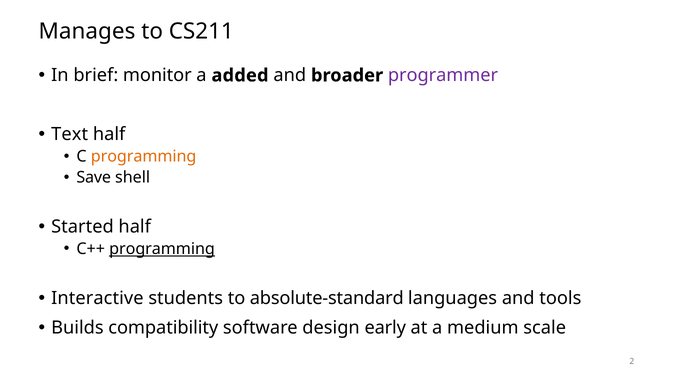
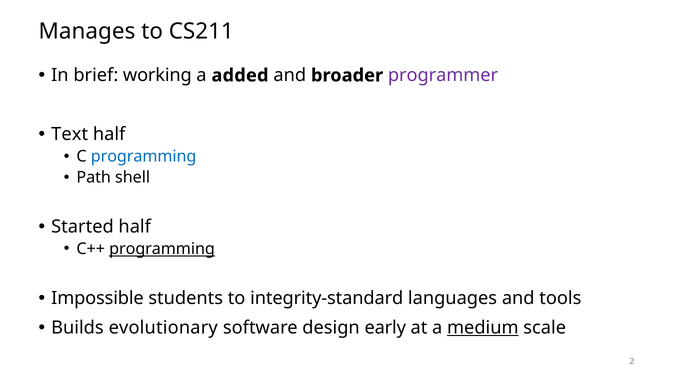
monitor: monitor -> working
programming at (144, 156) colour: orange -> blue
Save: Save -> Path
Interactive: Interactive -> Impossible
absolute-standard: absolute-standard -> integrity-standard
compatibility: compatibility -> evolutionary
medium underline: none -> present
